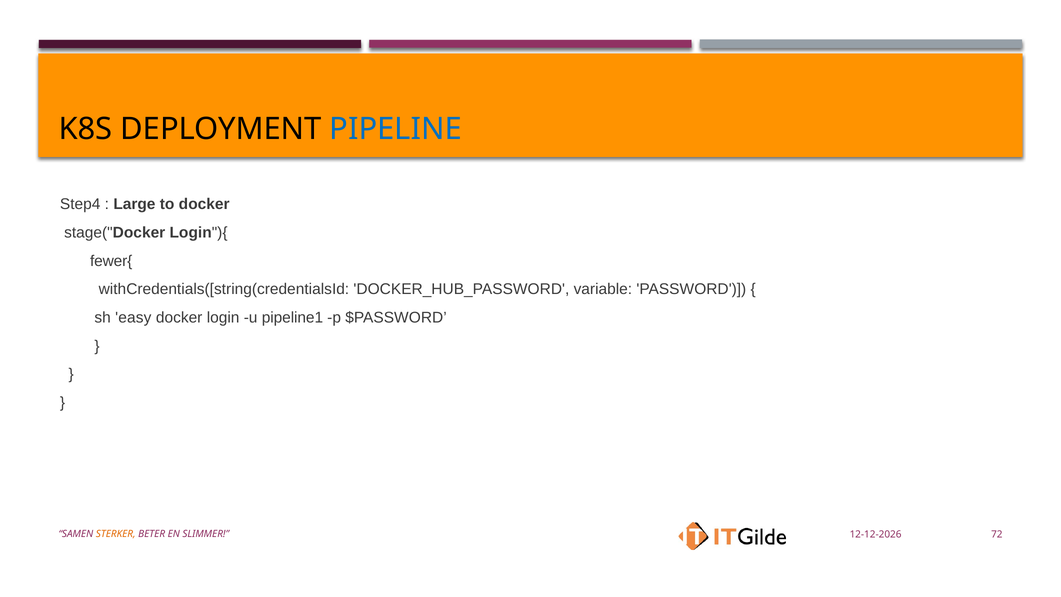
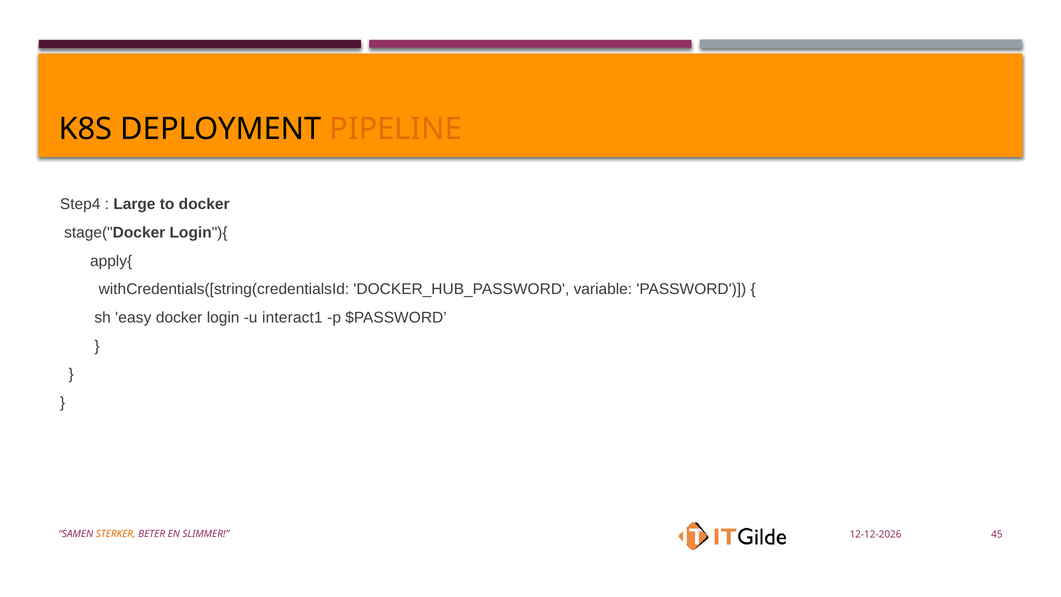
PIPELINE colour: blue -> orange
fewer{: fewer{ -> apply{
pipeline1: pipeline1 -> interact1
72: 72 -> 45
